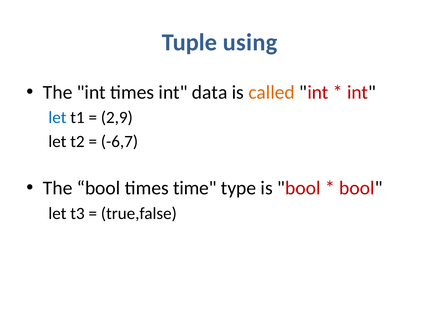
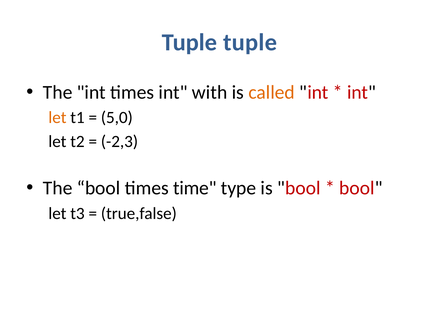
Tuple using: using -> tuple
data: data -> with
let at (57, 118) colour: blue -> orange
2,9: 2,9 -> 5,0
-6,7: -6,7 -> -2,3
